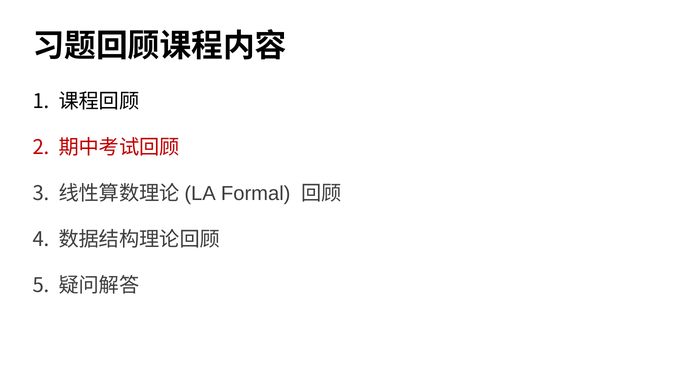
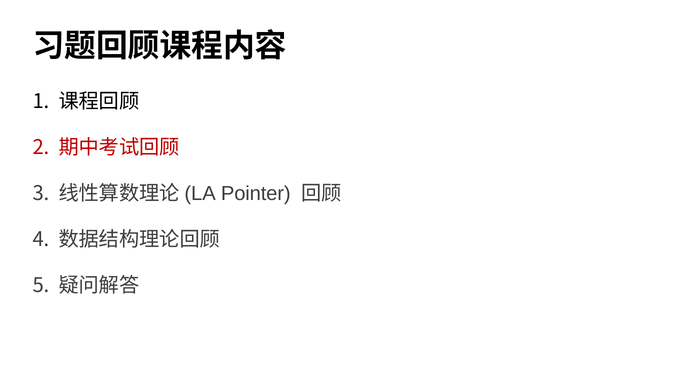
Formal: Formal -> Pointer
